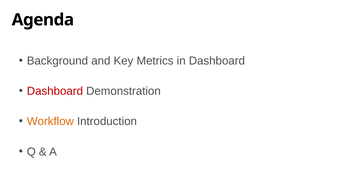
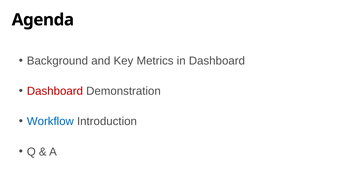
Workflow colour: orange -> blue
